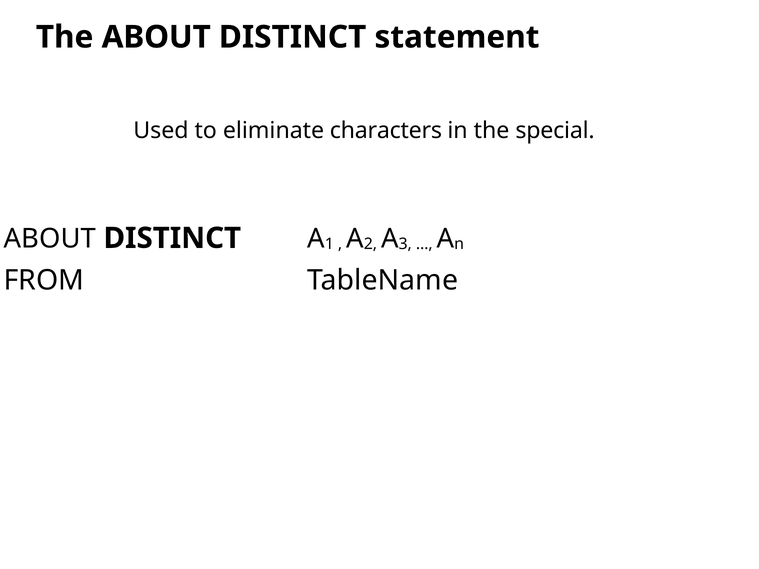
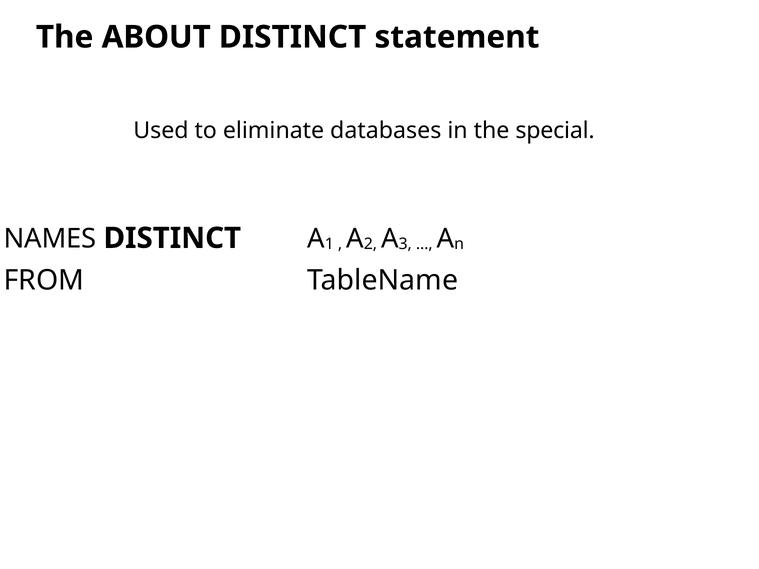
characters: characters -> databases
ABOUT at (50, 239): ABOUT -> NAMES
